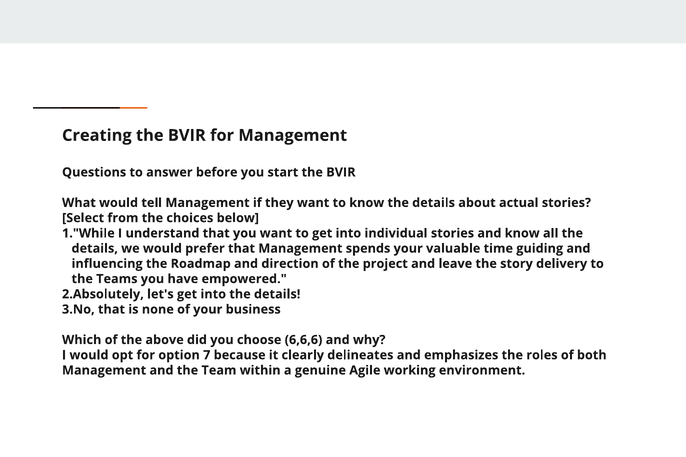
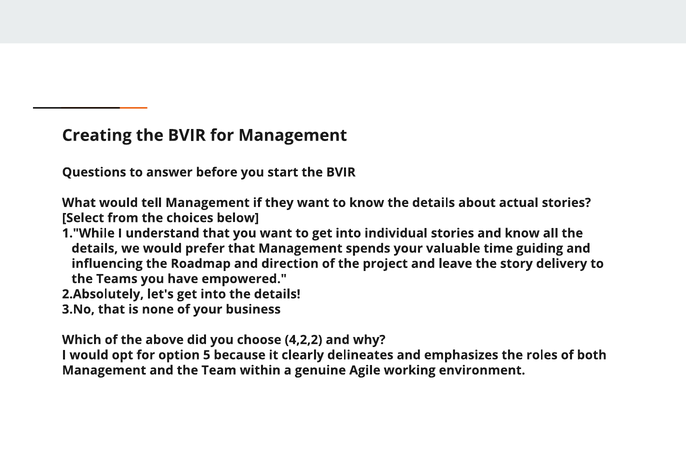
6,6,6: 6,6,6 -> 4,2,2
7: 7 -> 5
